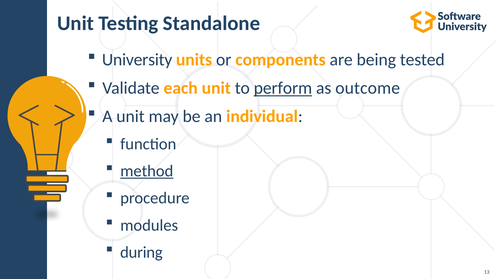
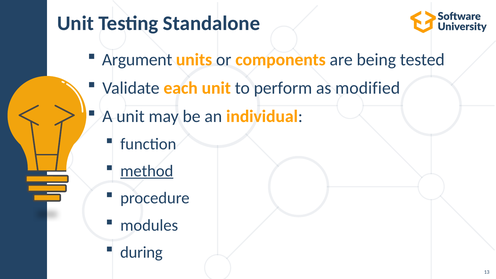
University: University -> Argument
perform underline: present -> none
outcome: outcome -> modified
